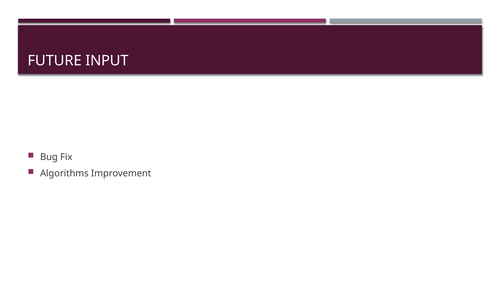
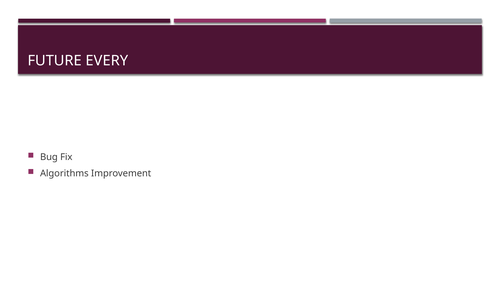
INPUT: INPUT -> EVERY
